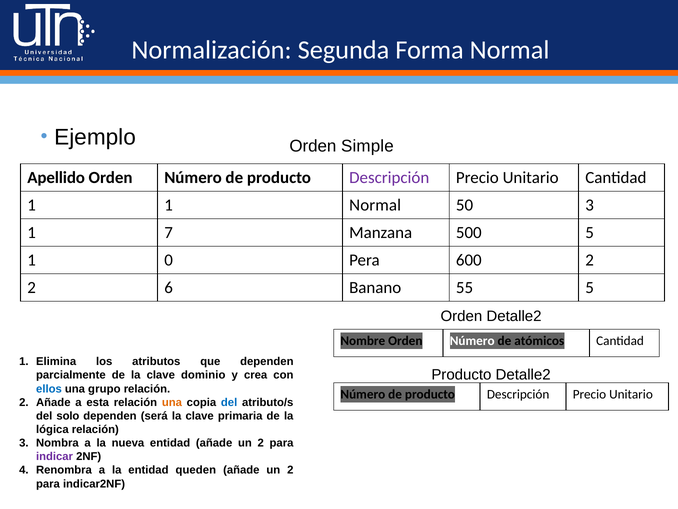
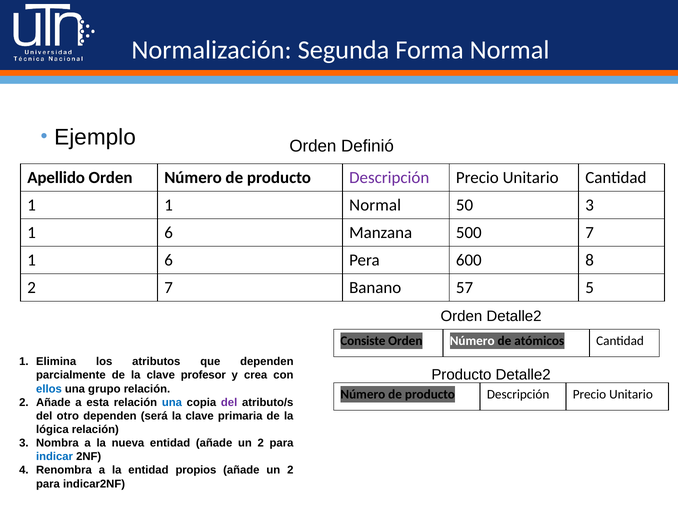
Simple: Simple -> Definió
7 at (169, 232): 7 -> 6
500 5: 5 -> 7
0 at (169, 260): 0 -> 6
600 2: 2 -> 8
2 6: 6 -> 7
55: 55 -> 57
Nombre: Nombre -> Consiste
dominio: dominio -> profesor
una at (172, 402) colour: orange -> blue
del at (229, 402) colour: blue -> purple
solo: solo -> otro
indicar colour: purple -> blue
queden: queden -> propios
